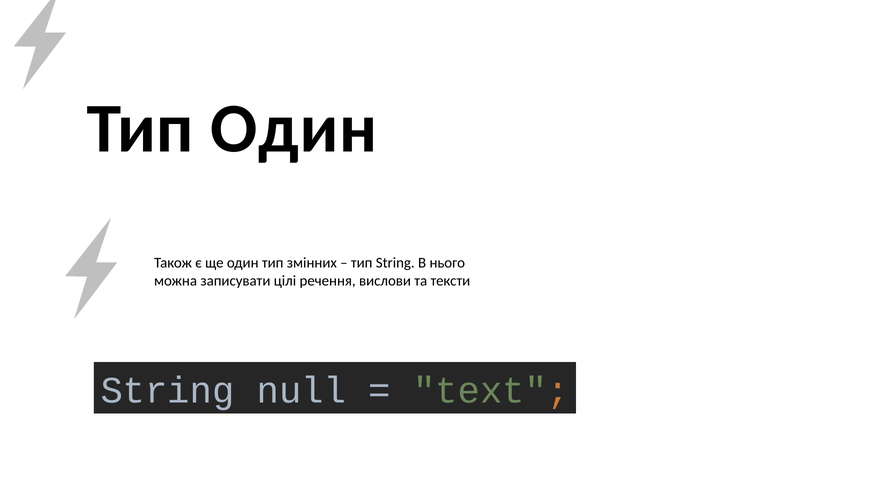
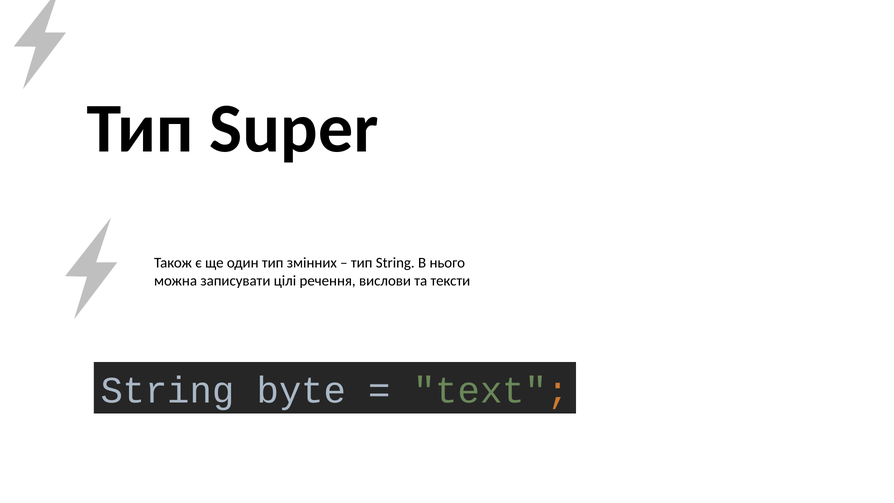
Тип Один: Один -> Super
null: null -> byte
